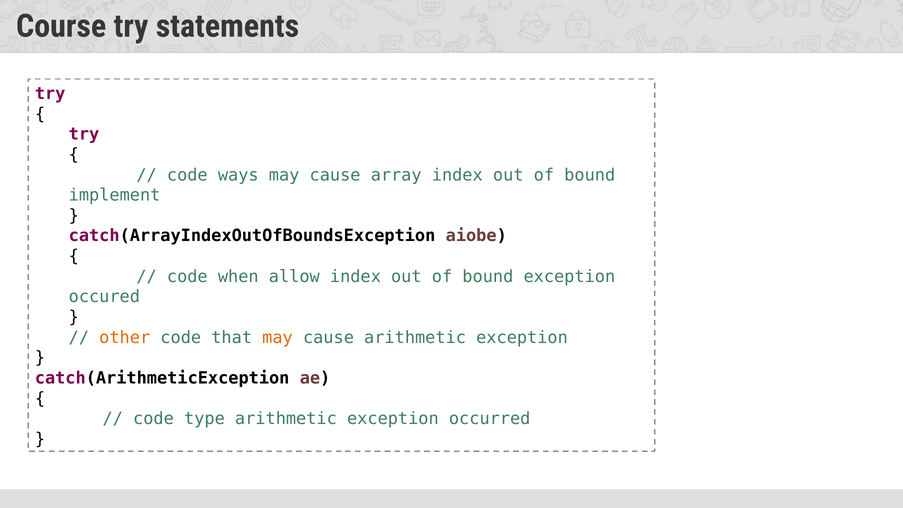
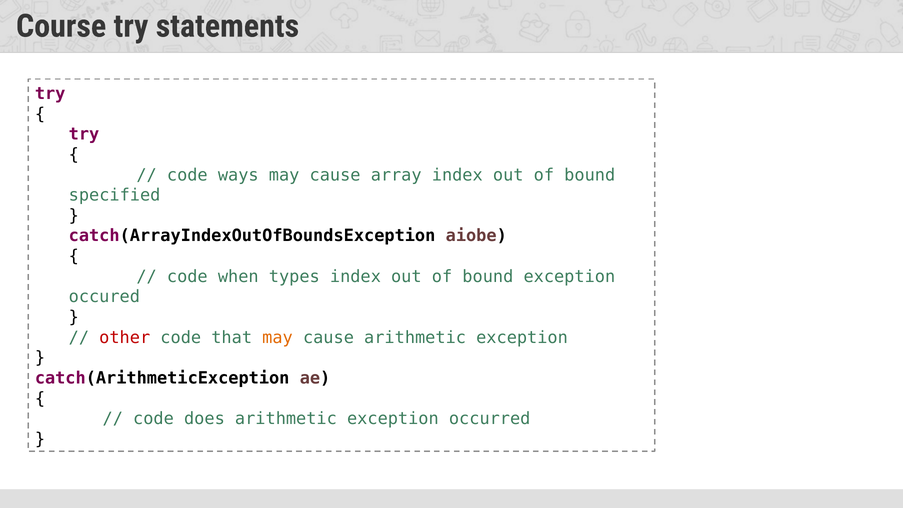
implement: implement -> specified
allow: allow -> types
other colour: orange -> red
type: type -> does
